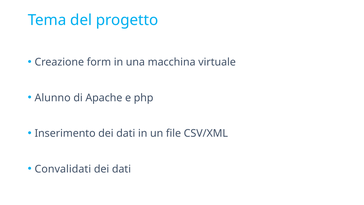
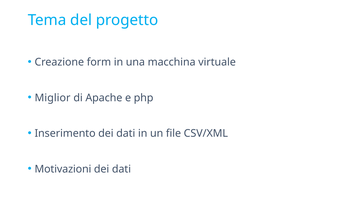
Alunno: Alunno -> Miglior
Convalidati: Convalidati -> Motivazioni
